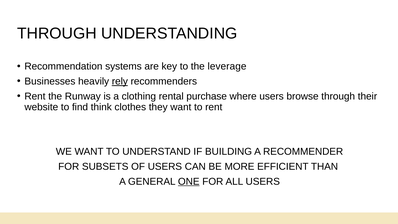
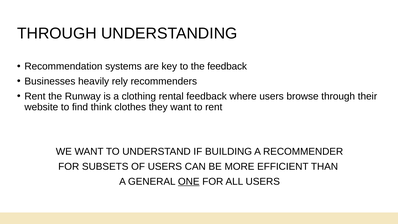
the leverage: leverage -> feedback
rely underline: present -> none
rental purchase: purchase -> feedback
